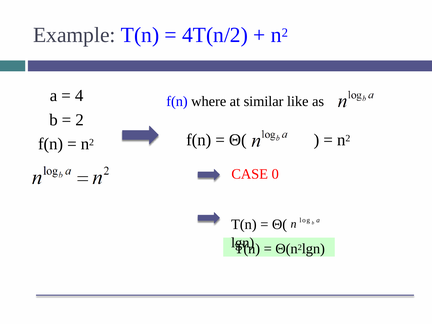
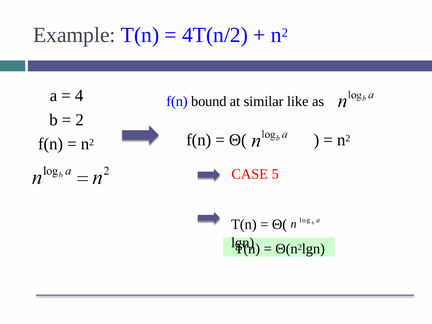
where: where -> bound
0: 0 -> 5
